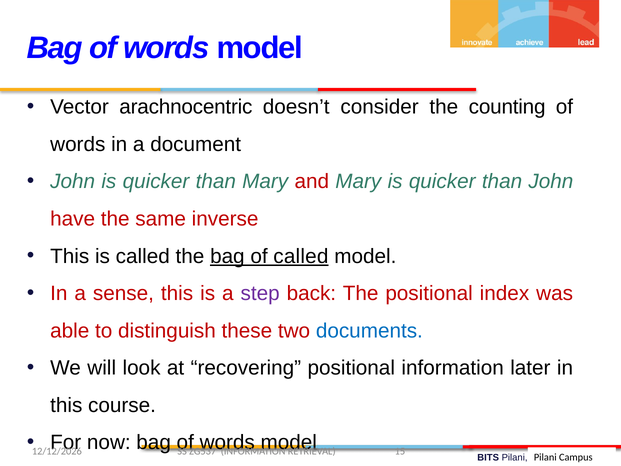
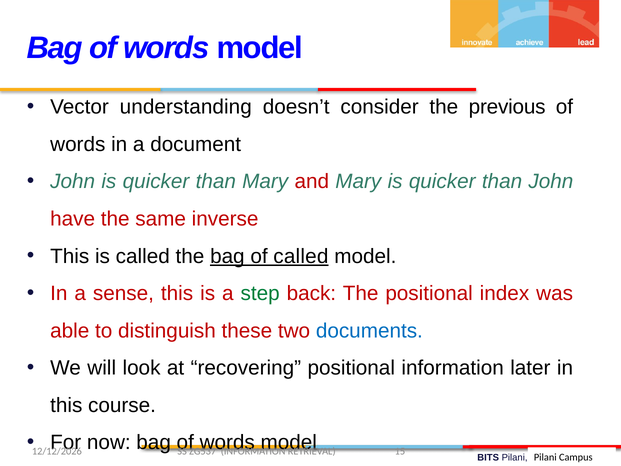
arachnocentric: arachnocentric -> understanding
counting: counting -> previous
step colour: purple -> green
